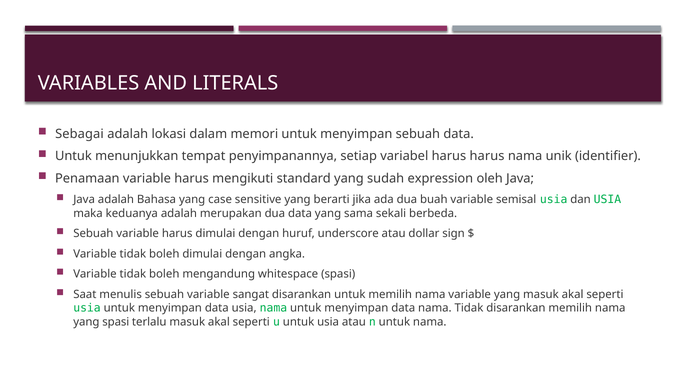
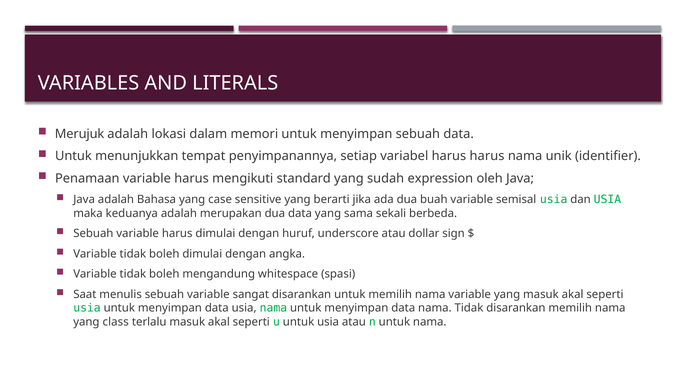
Sebagai: Sebagai -> Merujuk
yang spasi: spasi -> class
